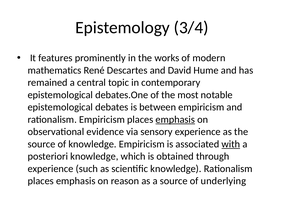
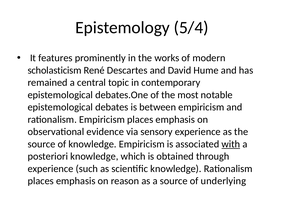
3/4: 3/4 -> 5/4
mathematics: mathematics -> scholasticism
emphasis at (175, 119) underline: present -> none
